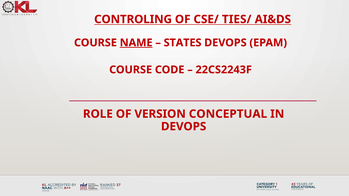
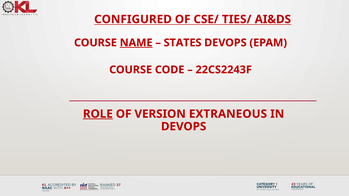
CONTROLING: CONTROLING -> CONFIGURED
ROLE underline: none -> present
CONCEPTUAL: CONCEPTUAL -> EXTRANEOUS
